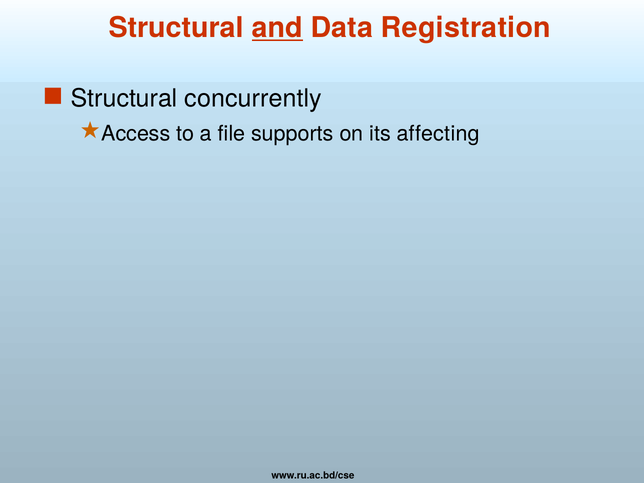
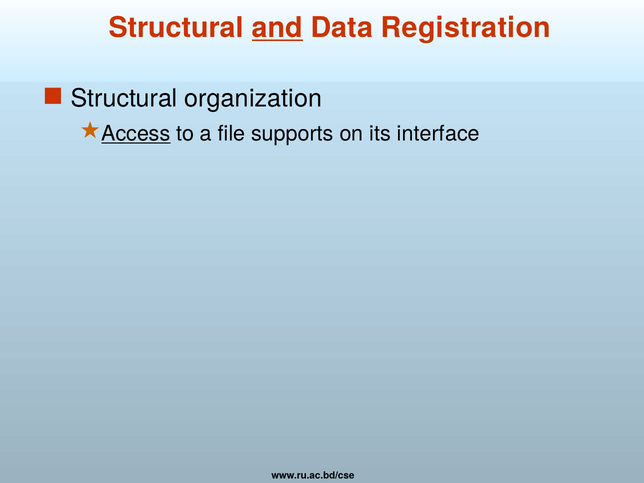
concurrently: concurrently -> organization
Access underline: none -> present
affecting: affecting -> interface
